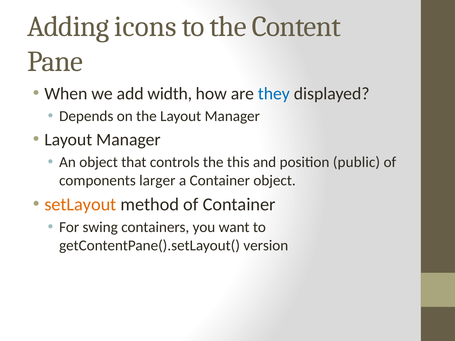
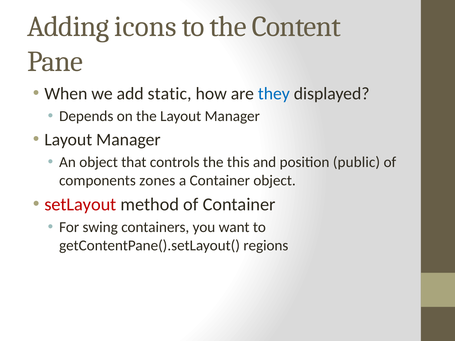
width: width -> static
larger: larger -> zones
setLayout colour: orange -> red
version: version -> regions
